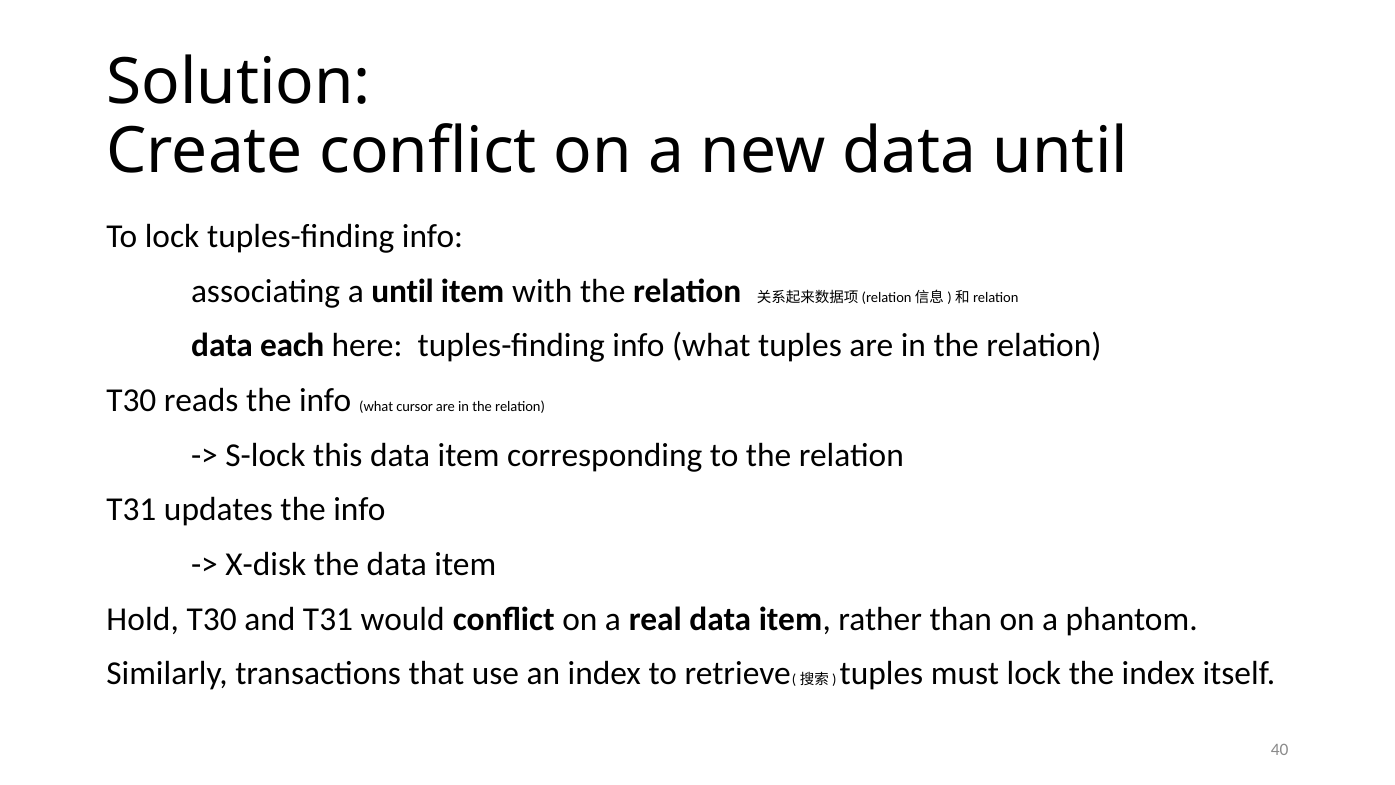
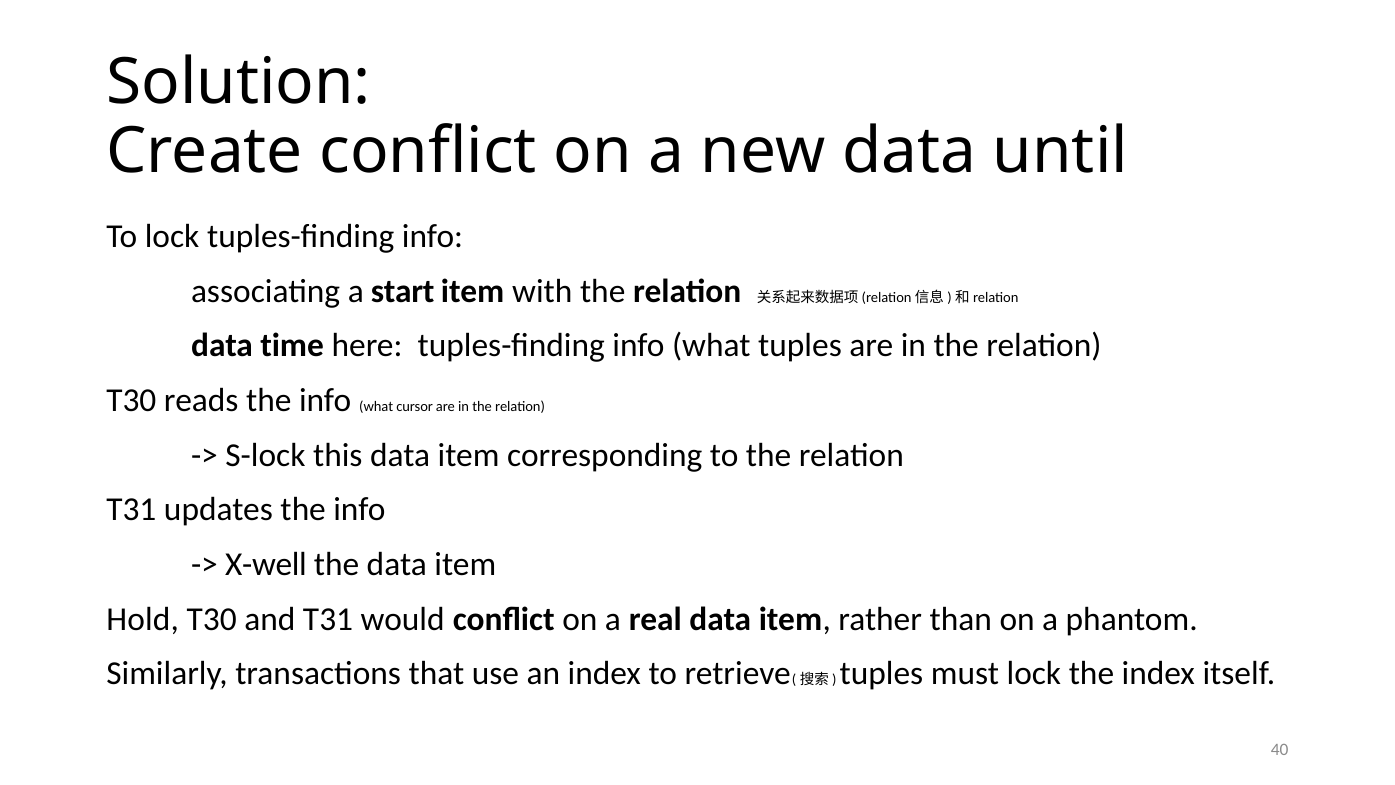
a until: until -> start
each: each -> time
X-disk: X-disk -> X-well
